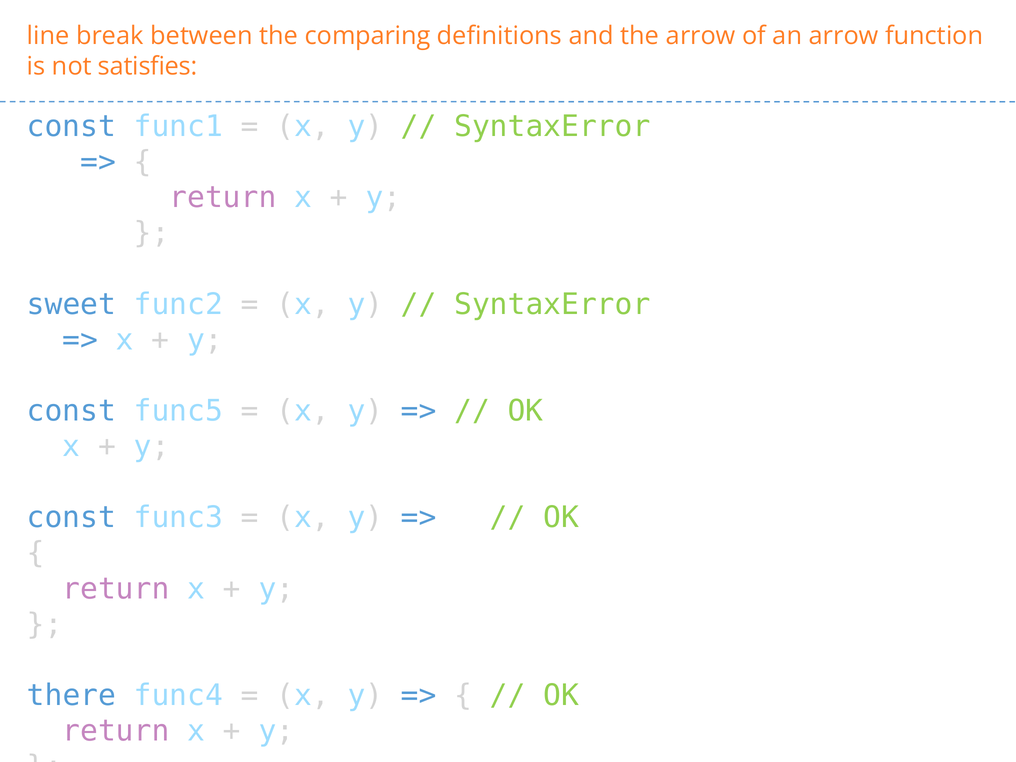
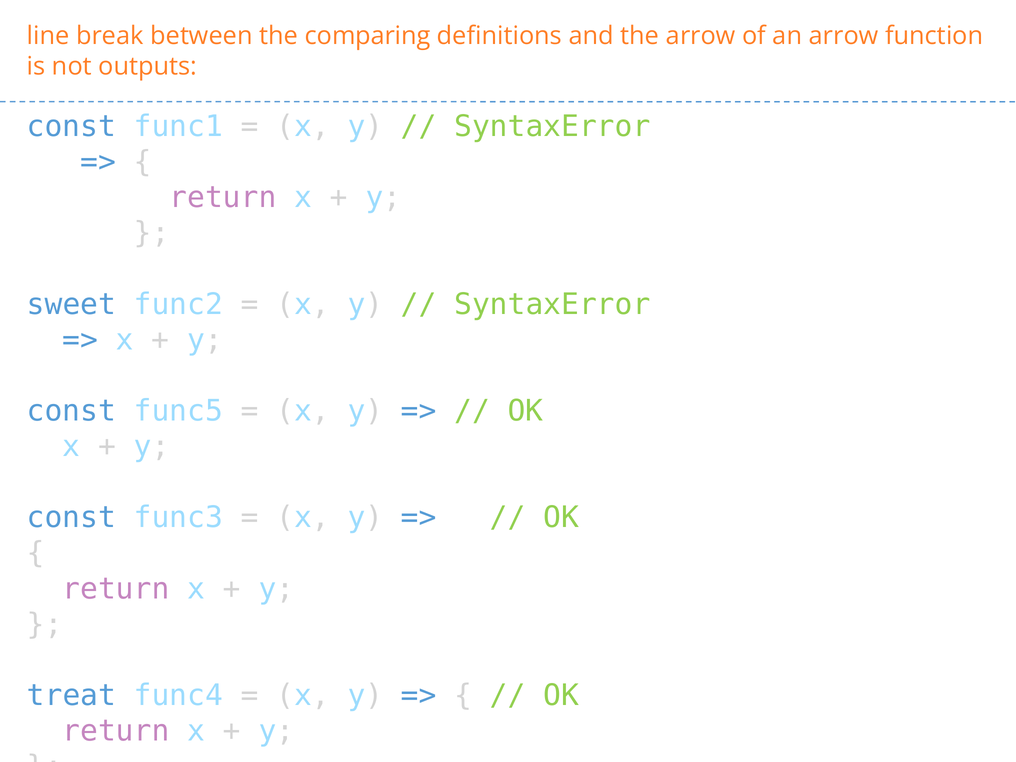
satisfies: satisfies -> outputs
there: there -> treat
